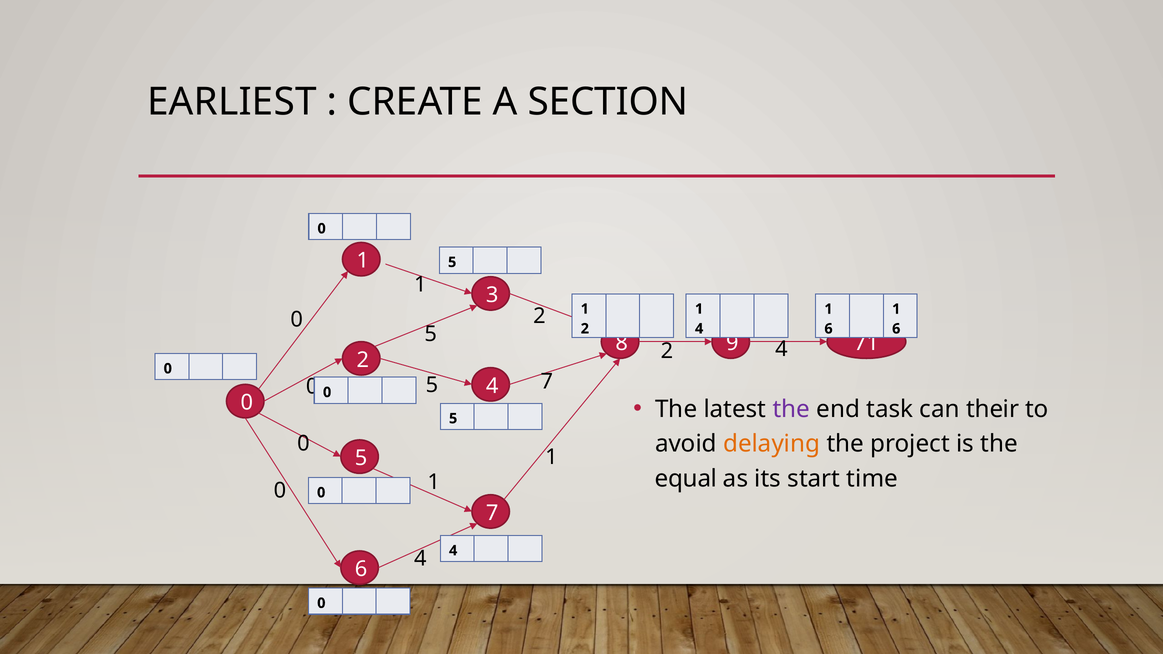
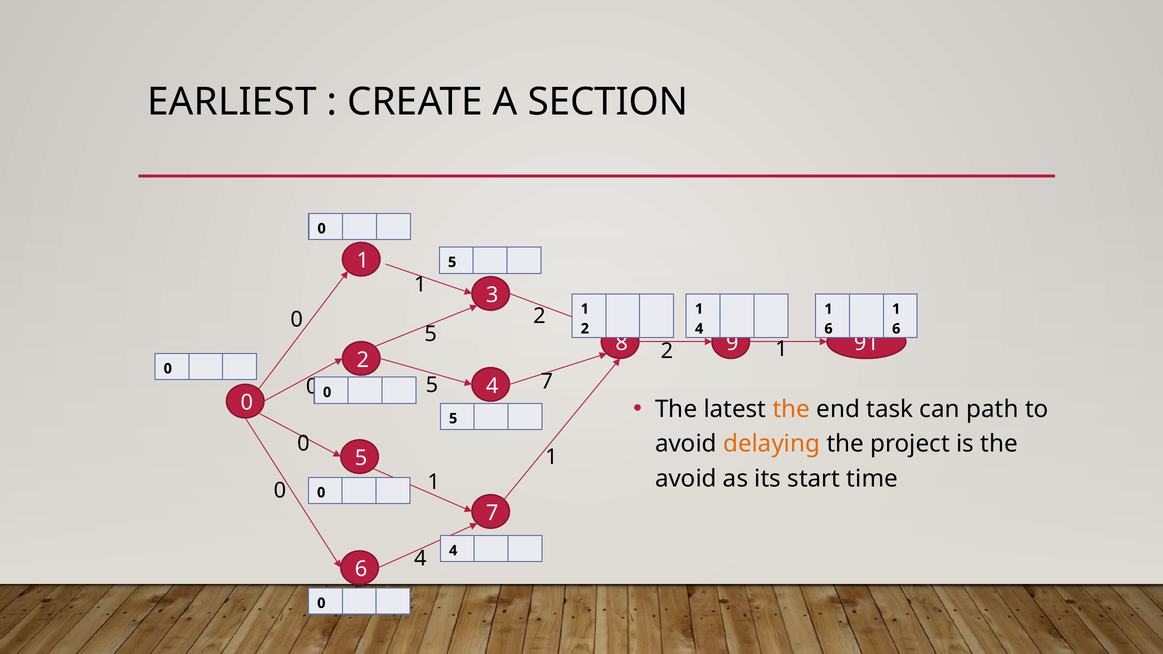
71: 71 -> 91
4 at (781, 349): 4 -> 1
the at (791, 409) colour: purple -> orange
their: their -> path
equal at (686, 479): equal -> avoid
